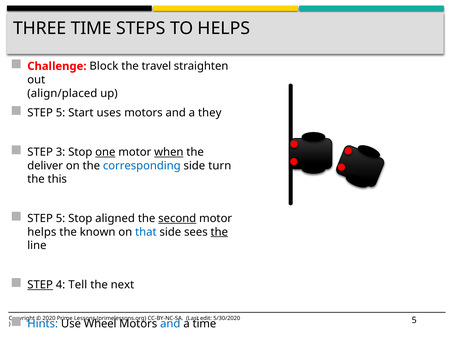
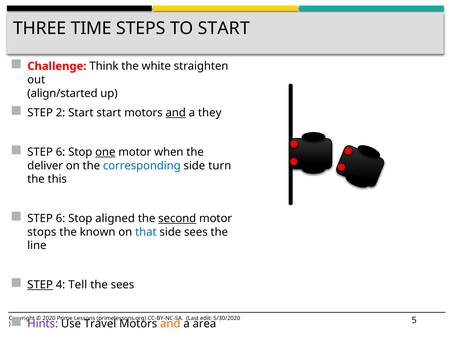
TO HELPS: HELPS -> START
Block: Block -> Think
travel: travel -> white
align/placed: align/placed -> align/started
5 at (61, 113): 5 -> 2
Start uses: uses -> start
and at (176, 113) underline: none -> present
3 at (61, 152): 3 -> 6
when underline: present -> none
5 at (61, 218): 5 -> 6
helps at (42, 232): helps -> stops
the at (219, 232) underline: present -> none
the next: next -> sees
Hints colour: blue -> purple
Wheel: Wheel -> Travel
and at (170, 324) colour: blue -> orange
a time: time -> area
